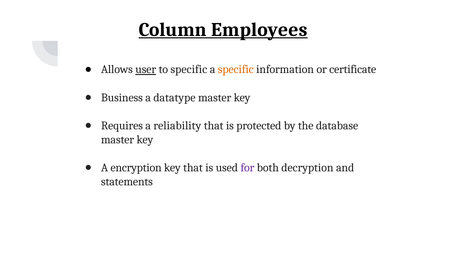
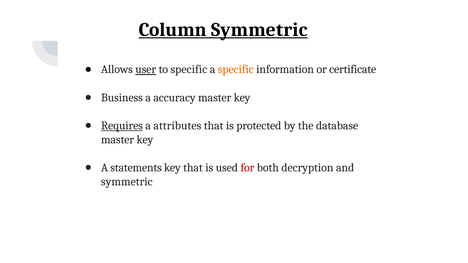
Column Employees: Employees -> Symmetric
datatype: datatype -> accuracy
Requires underline: none -> present
reliability: reliability -> attributes
encryption: encryption -> statements
for colour: purple -> red
statements at (127, 182): statements -> symmetric
